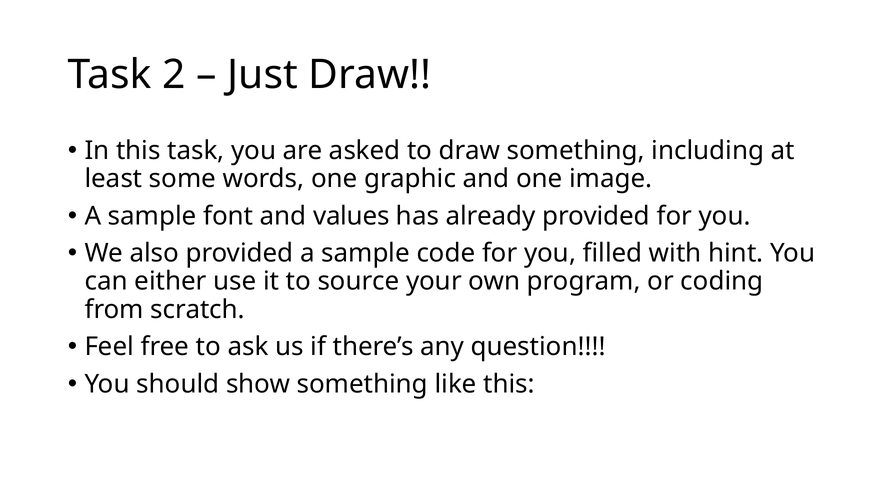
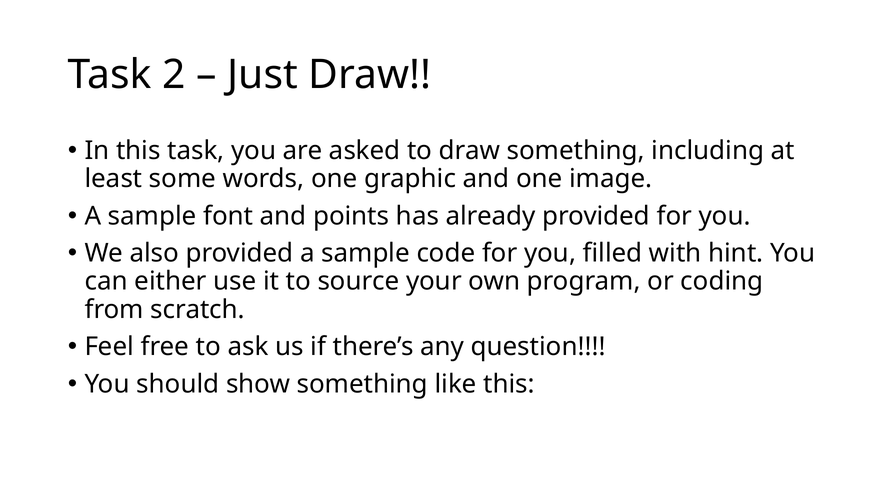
values: values -> points
